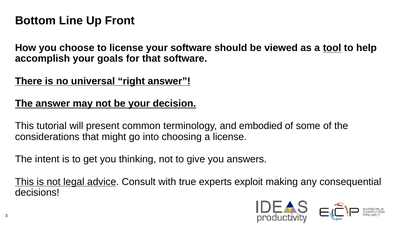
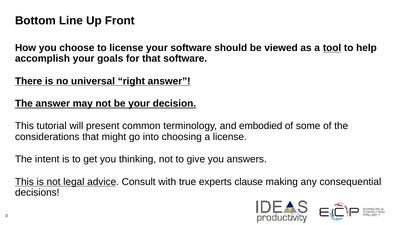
exploit: exploit -> clause
